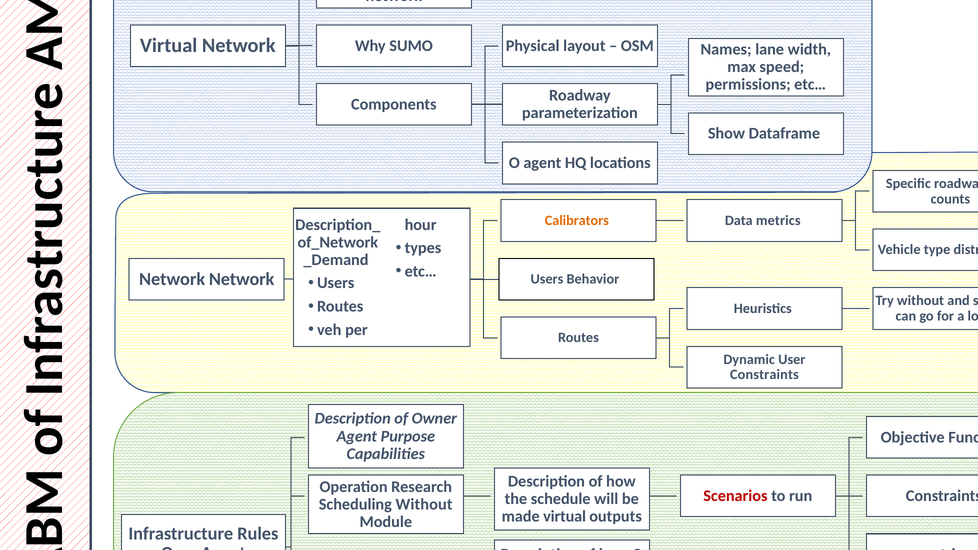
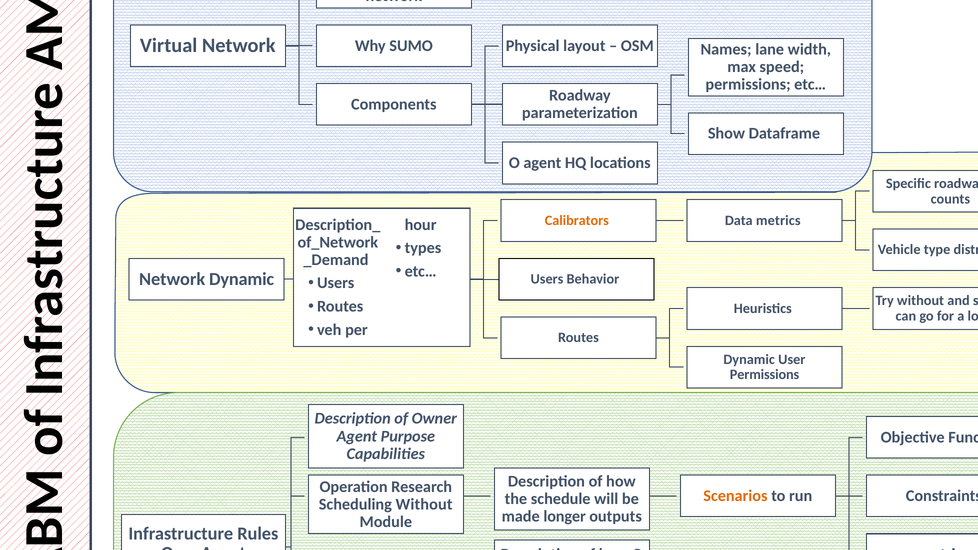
Network Network: Network -> Dynamic
Constraints at (764, 375): Constraints -> Permissions
Scenarios colour: red -> orange
made virtual: virtual -> longer
